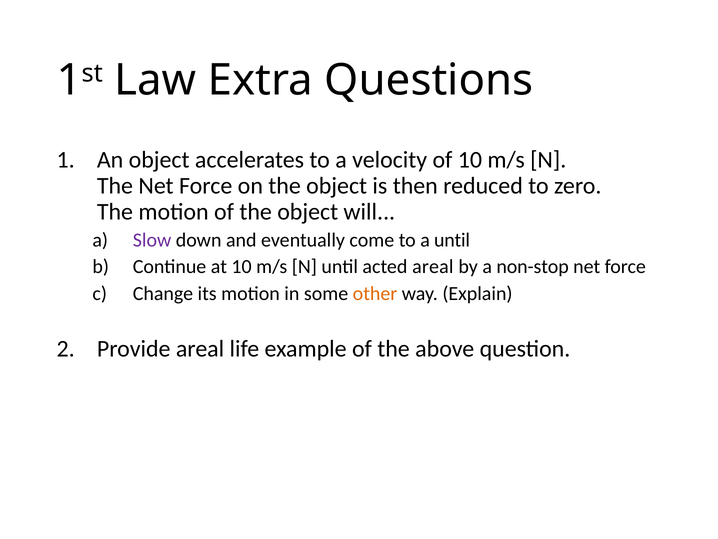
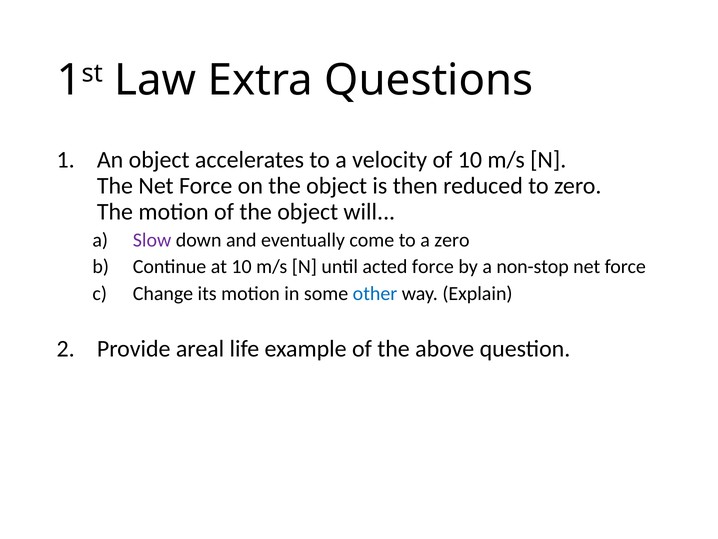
a until: until -> zero
acted areal: areal -> force
other colour: orange -> blue
